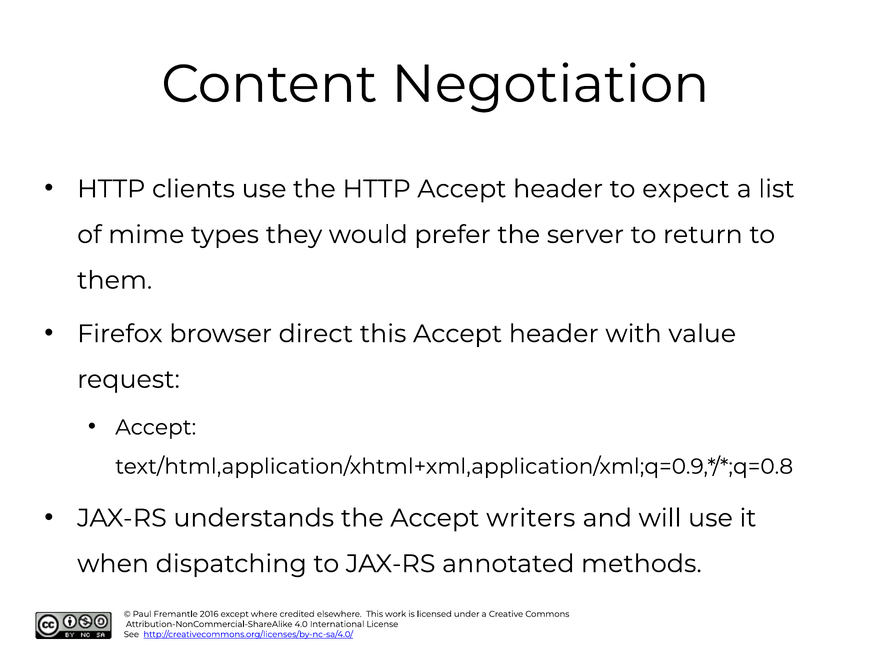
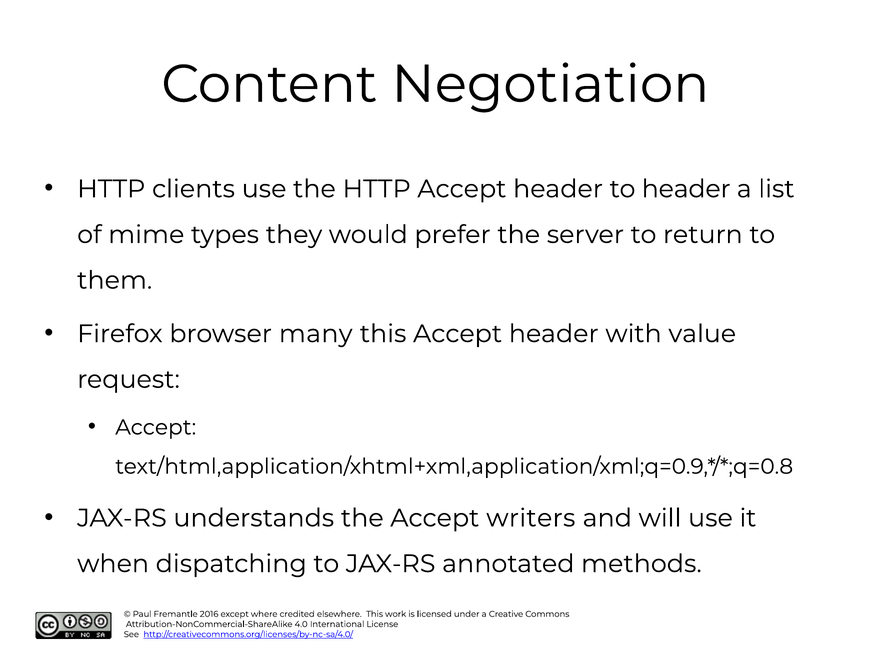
to expect: expect -> header
direct: direct -> many
